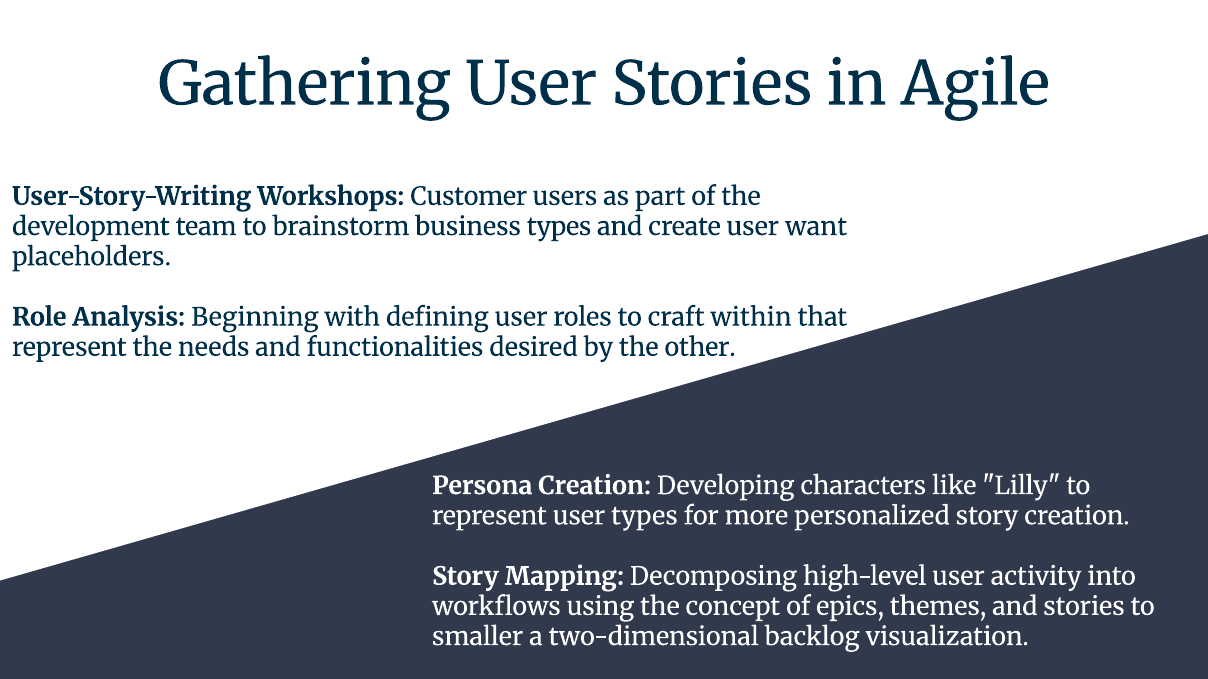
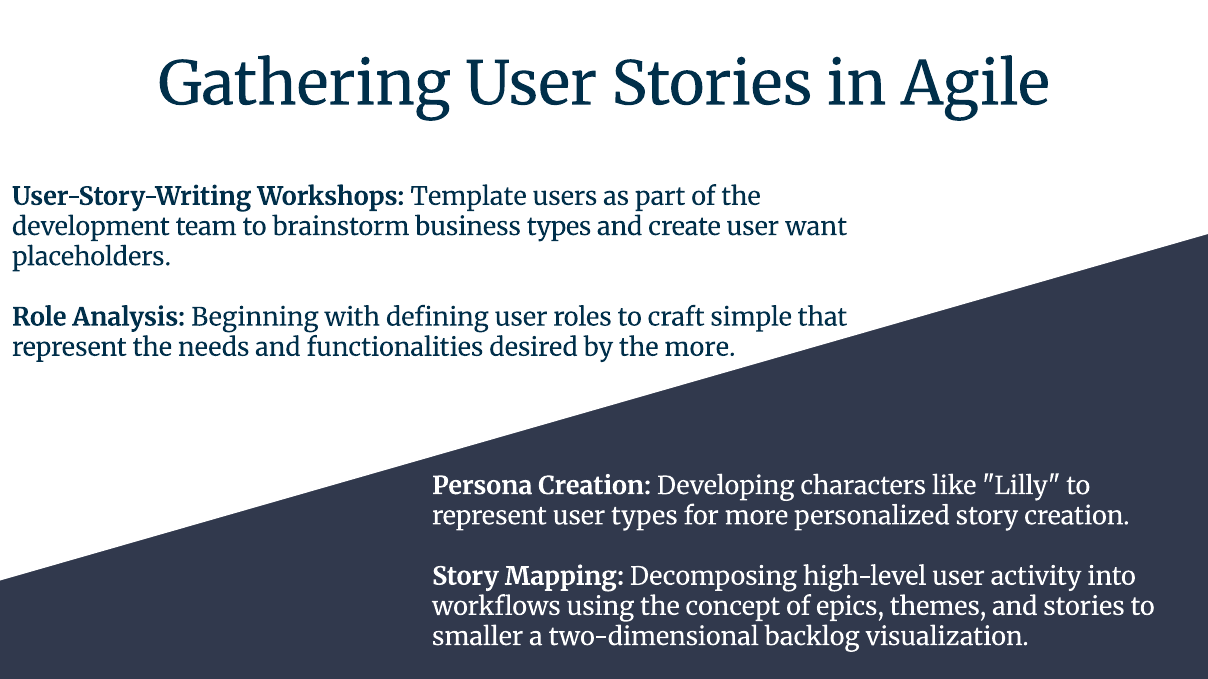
Customer: Customer -> Template
within: within -> simple
the other: other -> more
